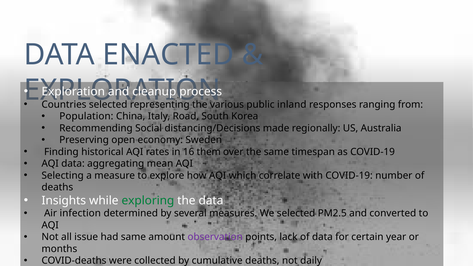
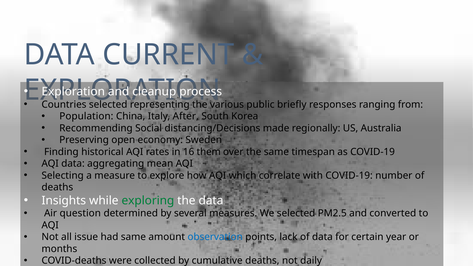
ENACTED: ENACTED -> CURRENT
inland: inland -> briefly
Road: Road -> After
infection: infection -> question
observation colour: purple -> blue
